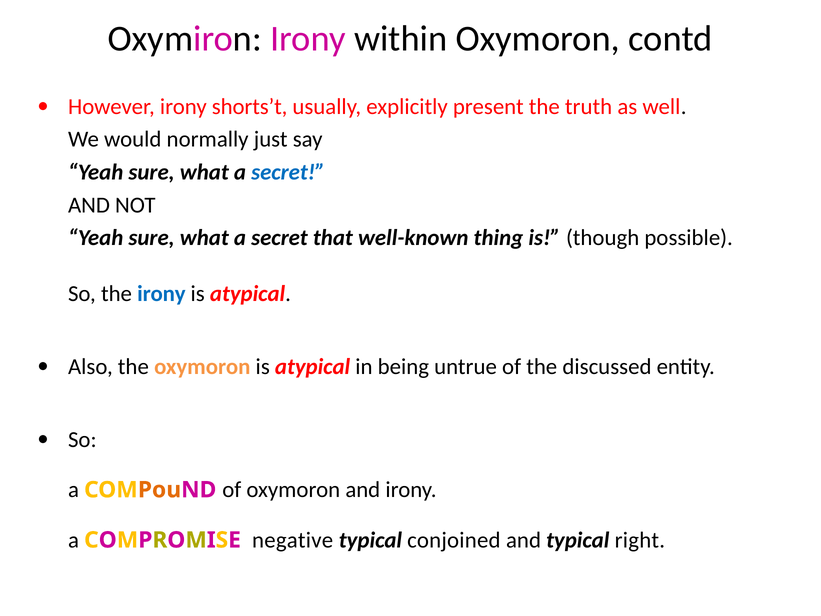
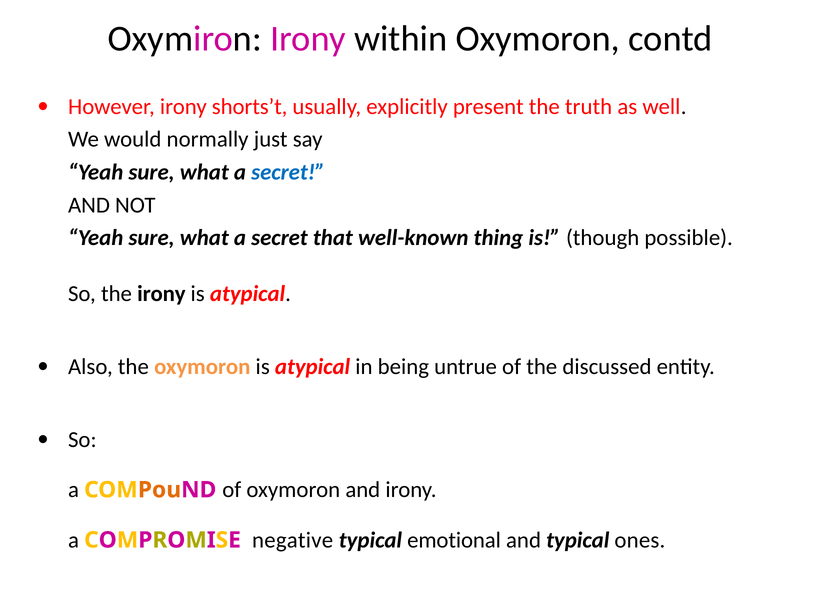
irony at (161, 293) colour: blue -> black
conjoined: conjoined -> emotional
right: right -> ones
